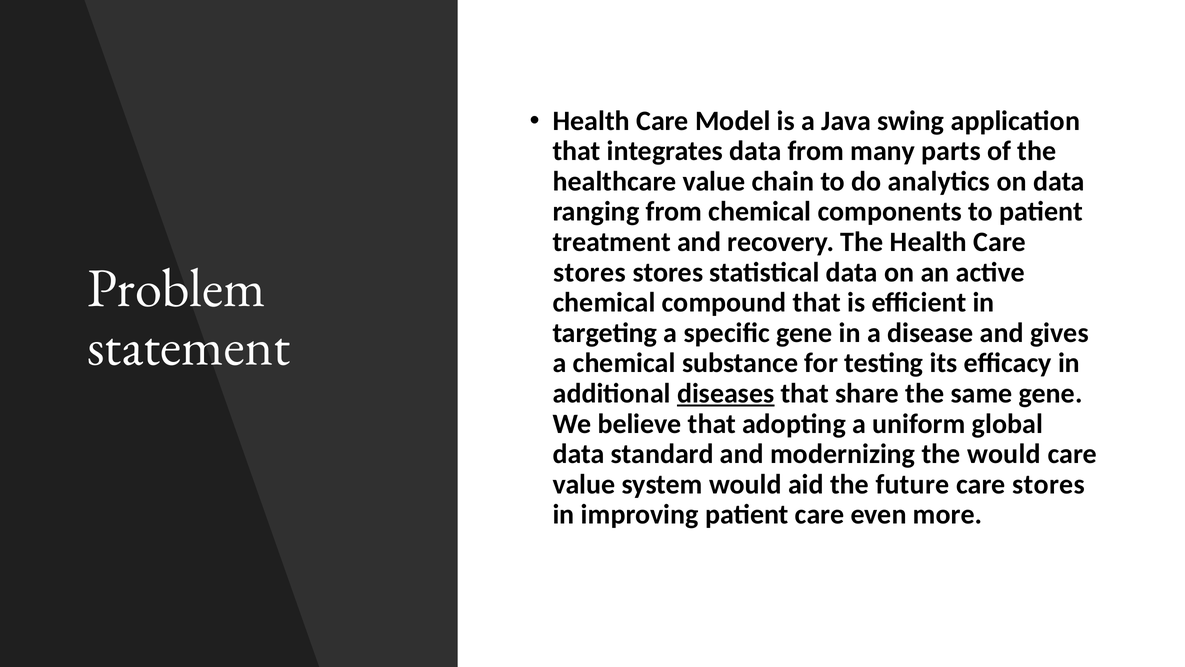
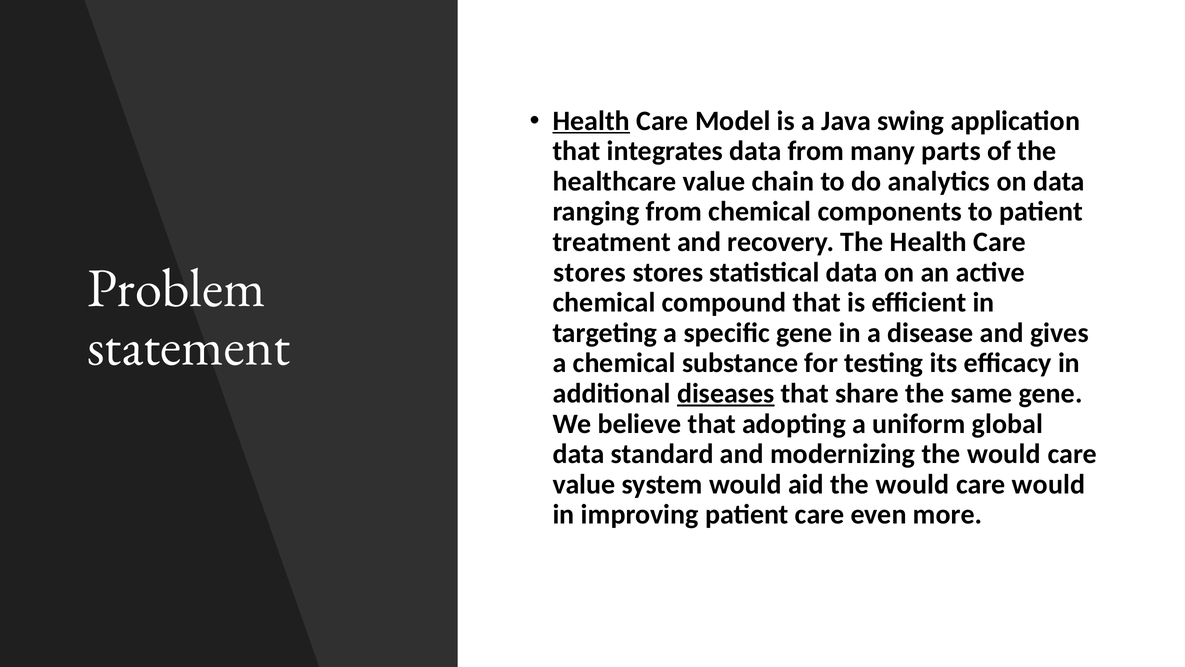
Health at (591, 121) underline: none -> present
aid the future: future -> would
stores at (1049, 484): stores -> would
